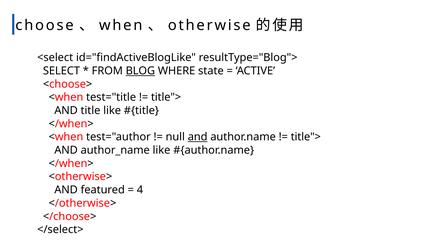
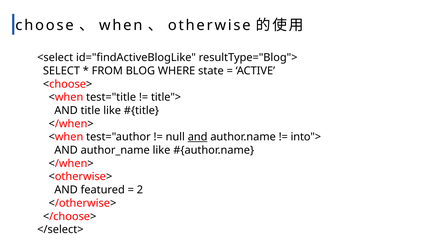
BLOG underline: present -> none
title"> at (306, 137): title"> -> into">
4: 4 -> 2
